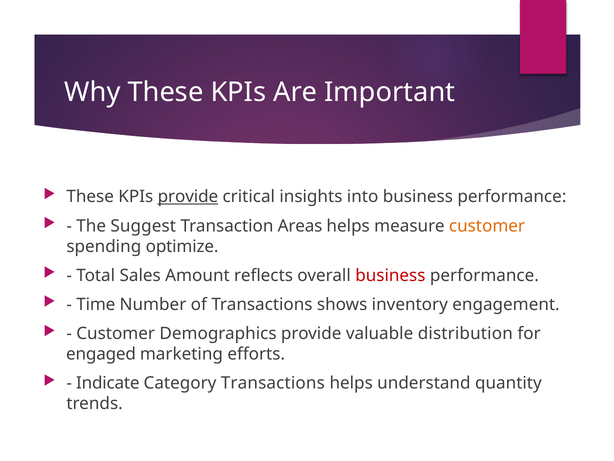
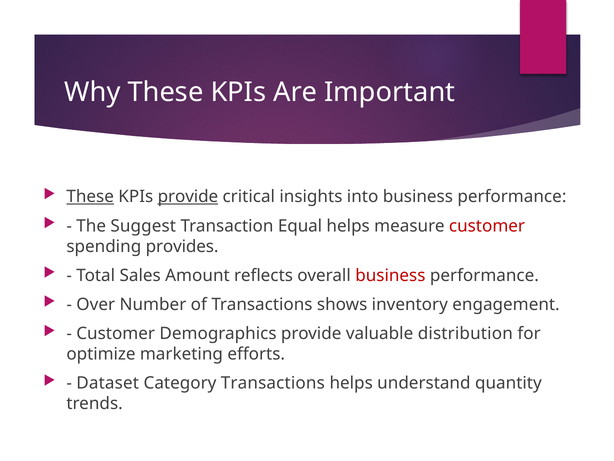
These at (90, 197) underline: none -> present
Areas: Areas -> Equal
customer at (487, 226) colour: orange -> red
optimize: optimize -> provides
Time: Time -> Over
engaged: engaged -> optimize
Indicate: Indicate -> Dataset
